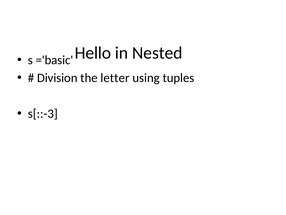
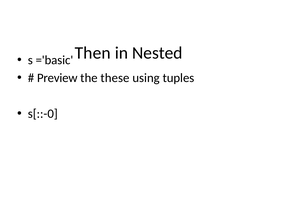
Hello: Hello -> Then
Division: Division -> Preview
letter: letter -> these
s[::-3: s[::-3 -> s[::-0
